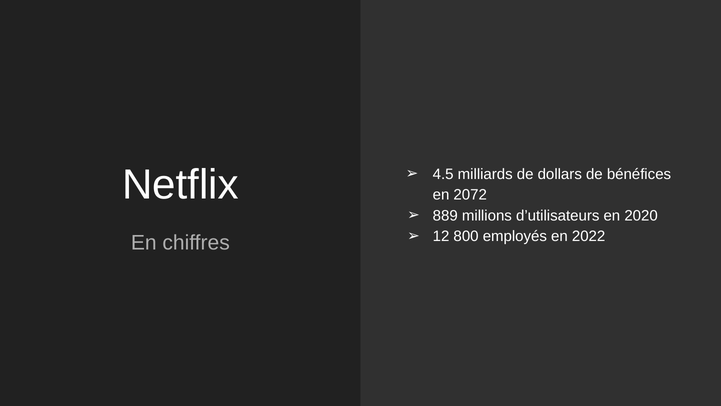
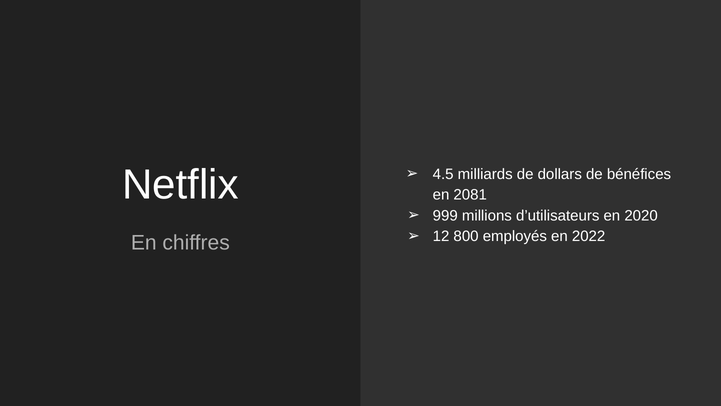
2072: 2072 -> 2081
889: 889 -> 999
